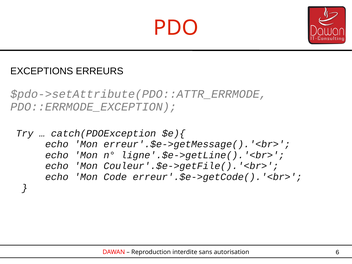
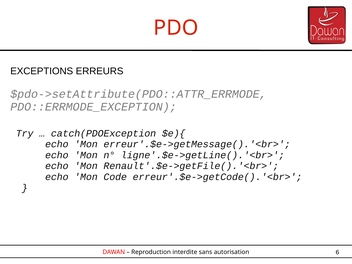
Couleur'.$e->getFile().'<br>: Couleur'.$e->getFile().'<br> -> Renault'.$e->getFile().'<br>
